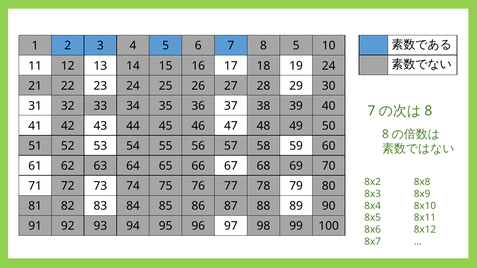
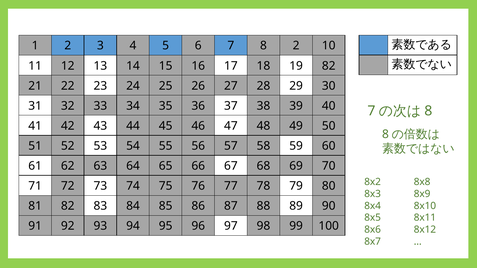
8 5: 5 -> 2
19 24: 24 -> 82
